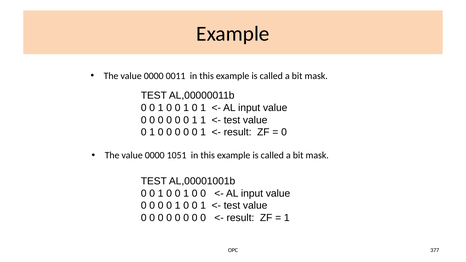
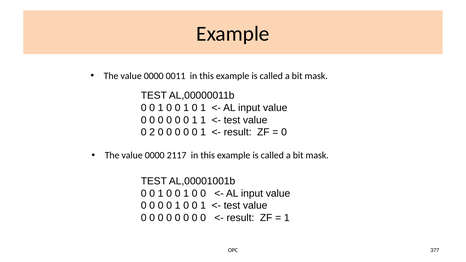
1 at (152, 132): 1 -> 2
1051: 1051 -> 2117
